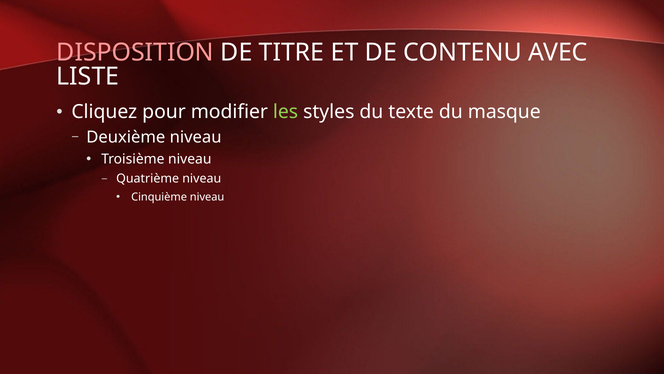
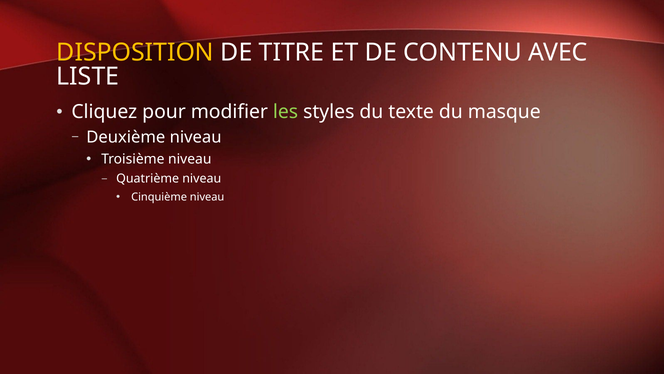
DISPOSITION colour: pink -> yellow
